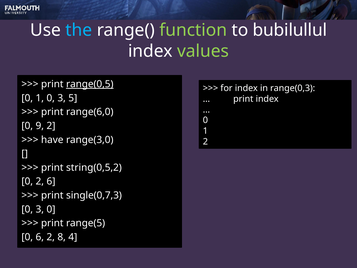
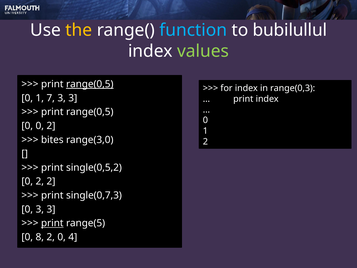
the colour: light blue -> yellow
function colour: light green -> light blue
1 0: 0 -> 7
5 at (73, 98): 5 -> 3
range(6,0 at (90, 112): range(6,0 -> range(0,5
0 9: 9 -> 0
have: have -> bites
string(0,5,2: string(0,5,2 -> single(0,5,2
2 6: 6 -> 2
0 3 0: 0 -> 3
print at (52, 223) underline: none -> present
0 6: 6 -> 8
2 8: 8 -> 0
